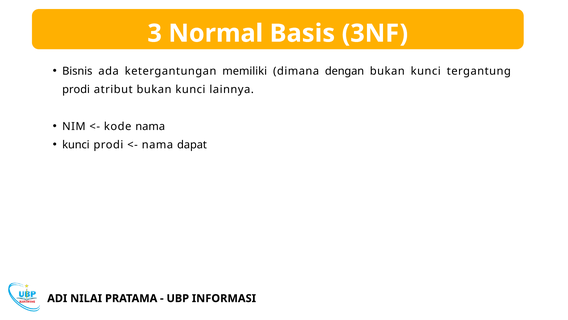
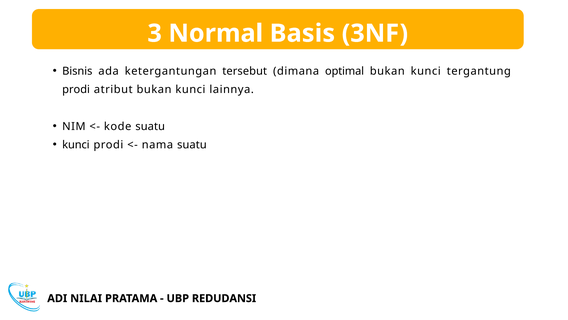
memiliki: memiliki -> tersebut
dengan: dengan -> optimal
kode nama: nama -> suatu
nama dapat: dapat -> suatu
INFORMASI: INFORMASI -> REDUDANSI
